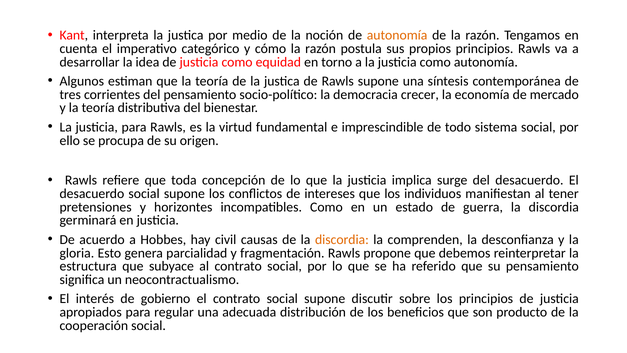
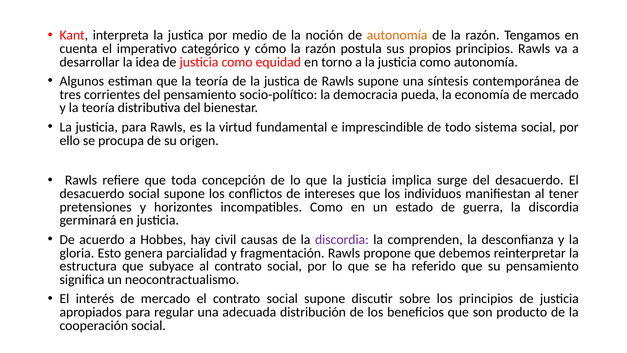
crecer: crecer -> pueda
discordia at (342, 239) colour: orange -> purple
interés de gobierno: gobierno -> mercado
